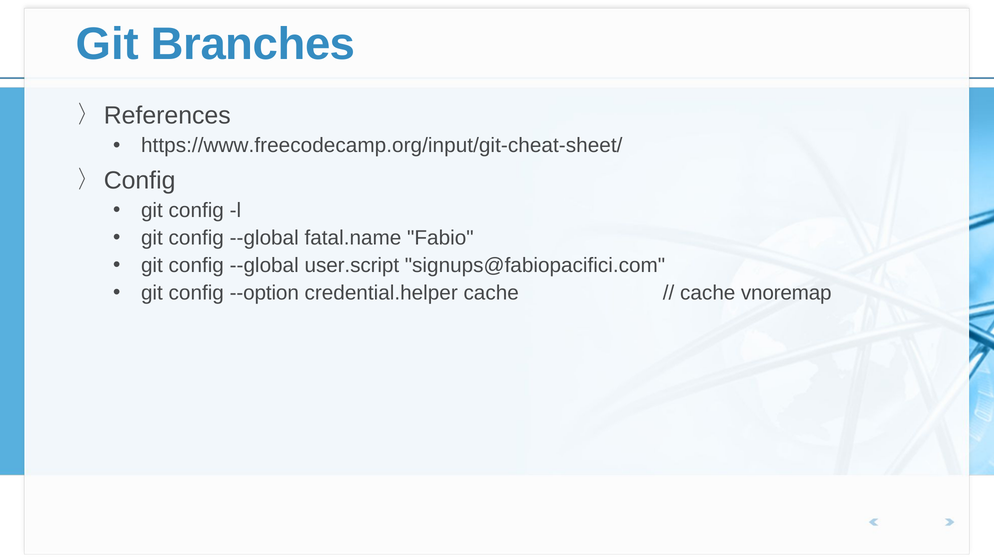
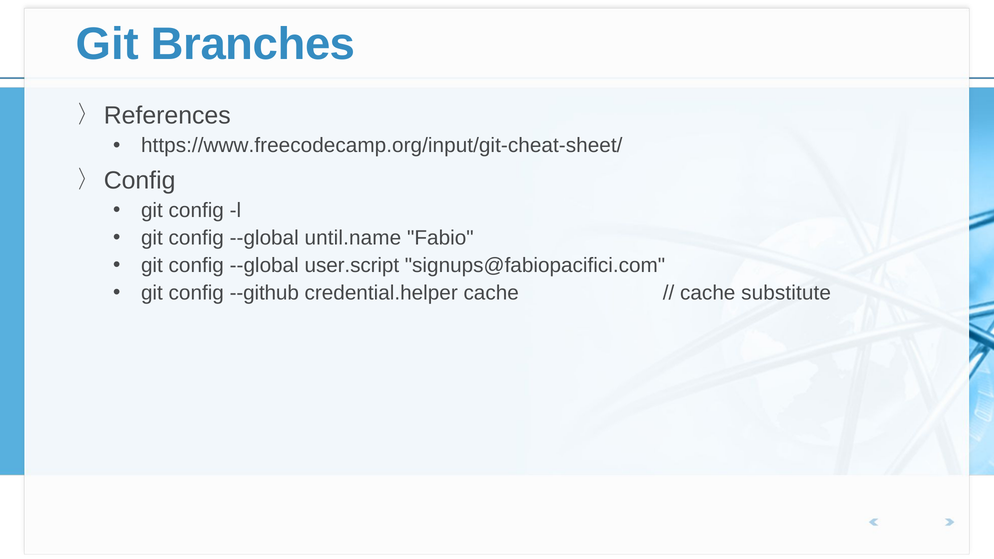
fatal.name: fatal.name -> until.name
--option: --option -> --github
vnoremap: vnoremap -> substitute
